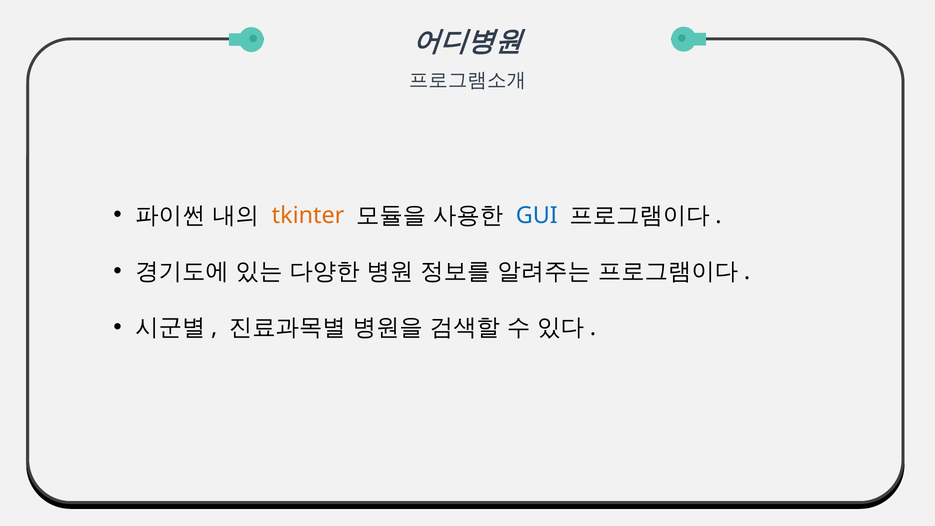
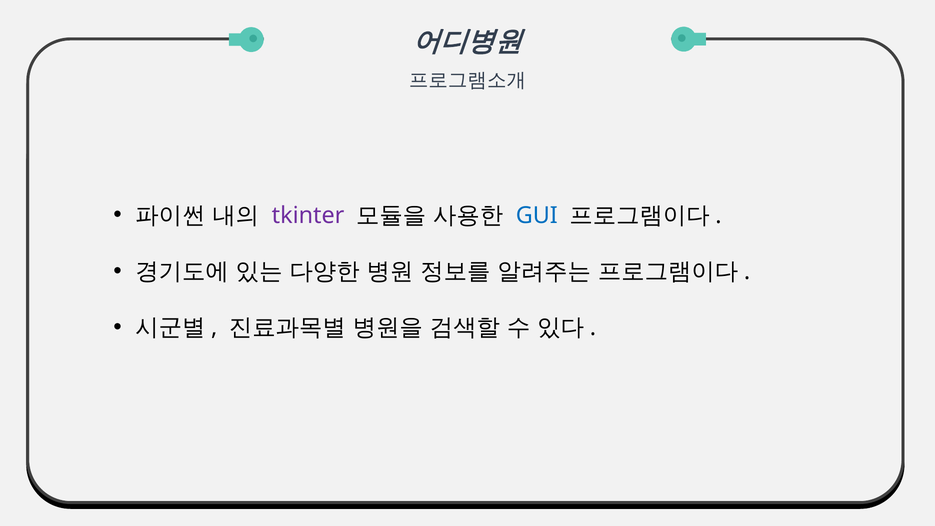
tkinter colour: orange -> purple
